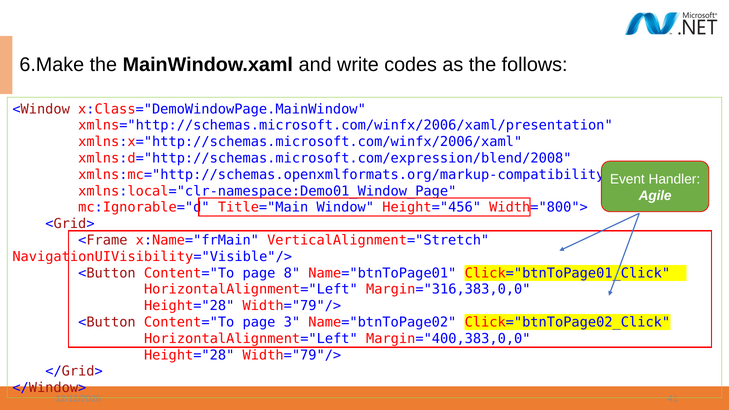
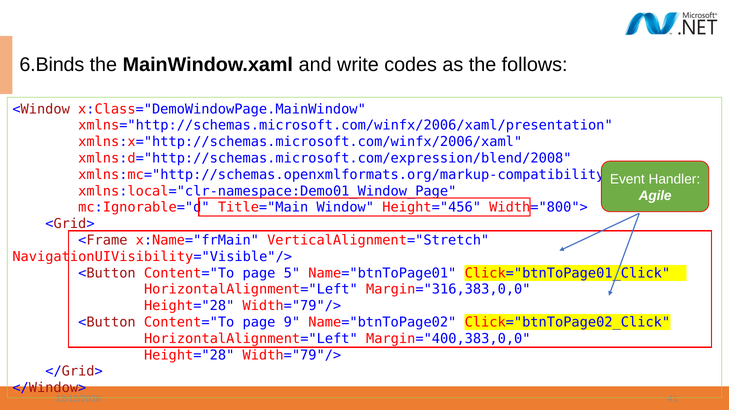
6.Make: 6.Make -> 6.Binds
8: 8 -> 5
3: 3 -> 9
